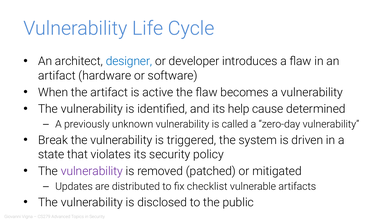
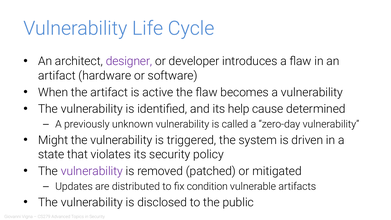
designer colour: blue -> purple
Break: Break -> Might
checklist: checklist -> condition
